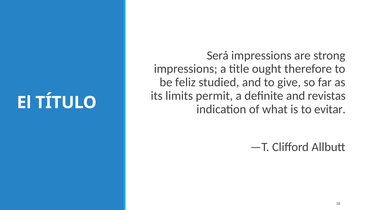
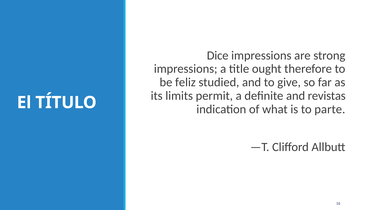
Será: Será -> Dice
evitar: evitar -> parte
